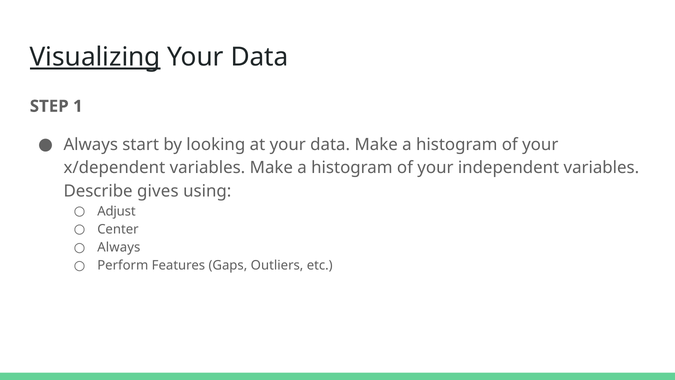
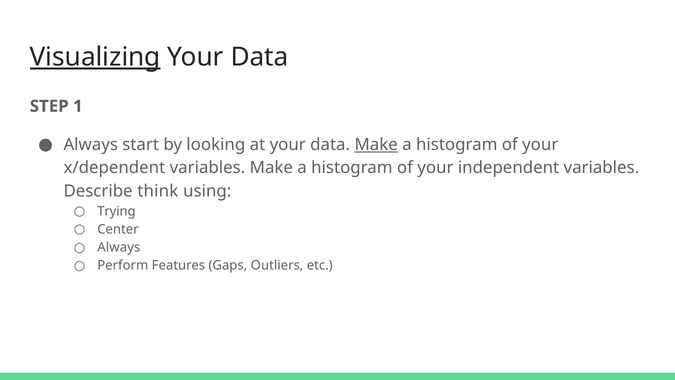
Make at (376, 144) underline: none -> present
gives: gives -> think
Adjust: Adjust -> Trying
